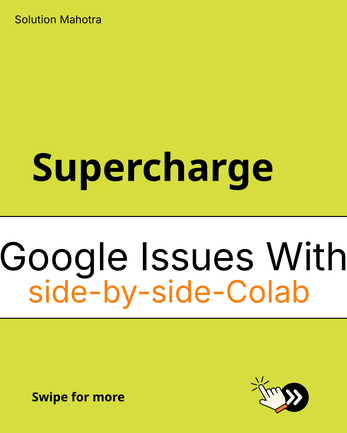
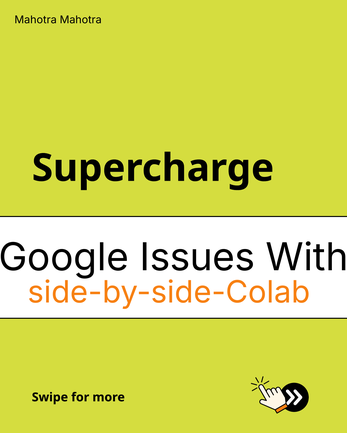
Solution at (36, 20): Solution -> Mahotra
